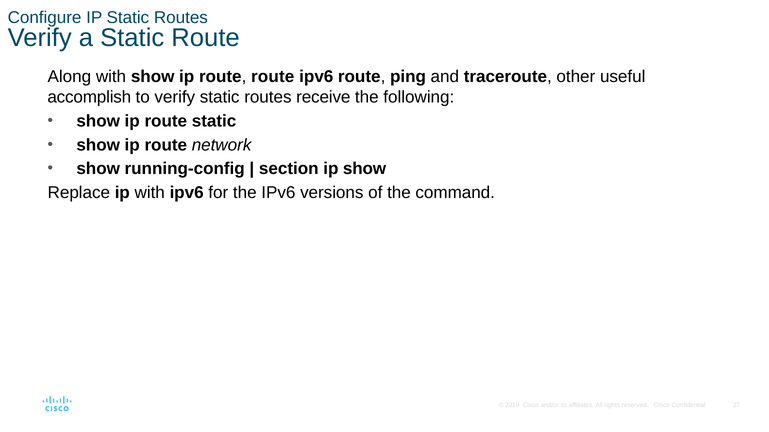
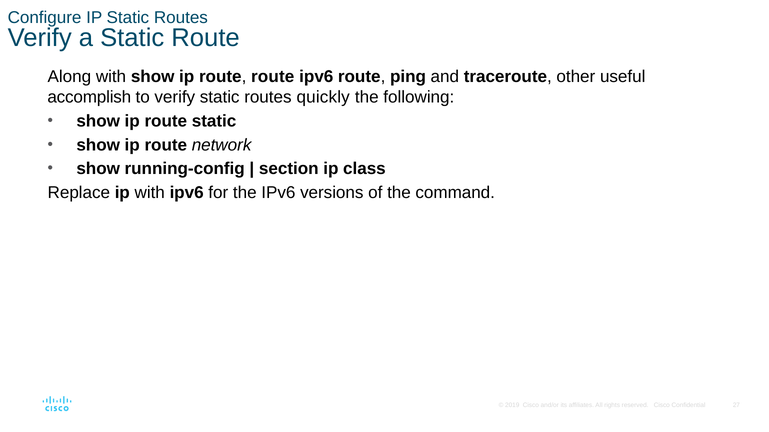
receive: receive -> quickly
ip show: show -> class
